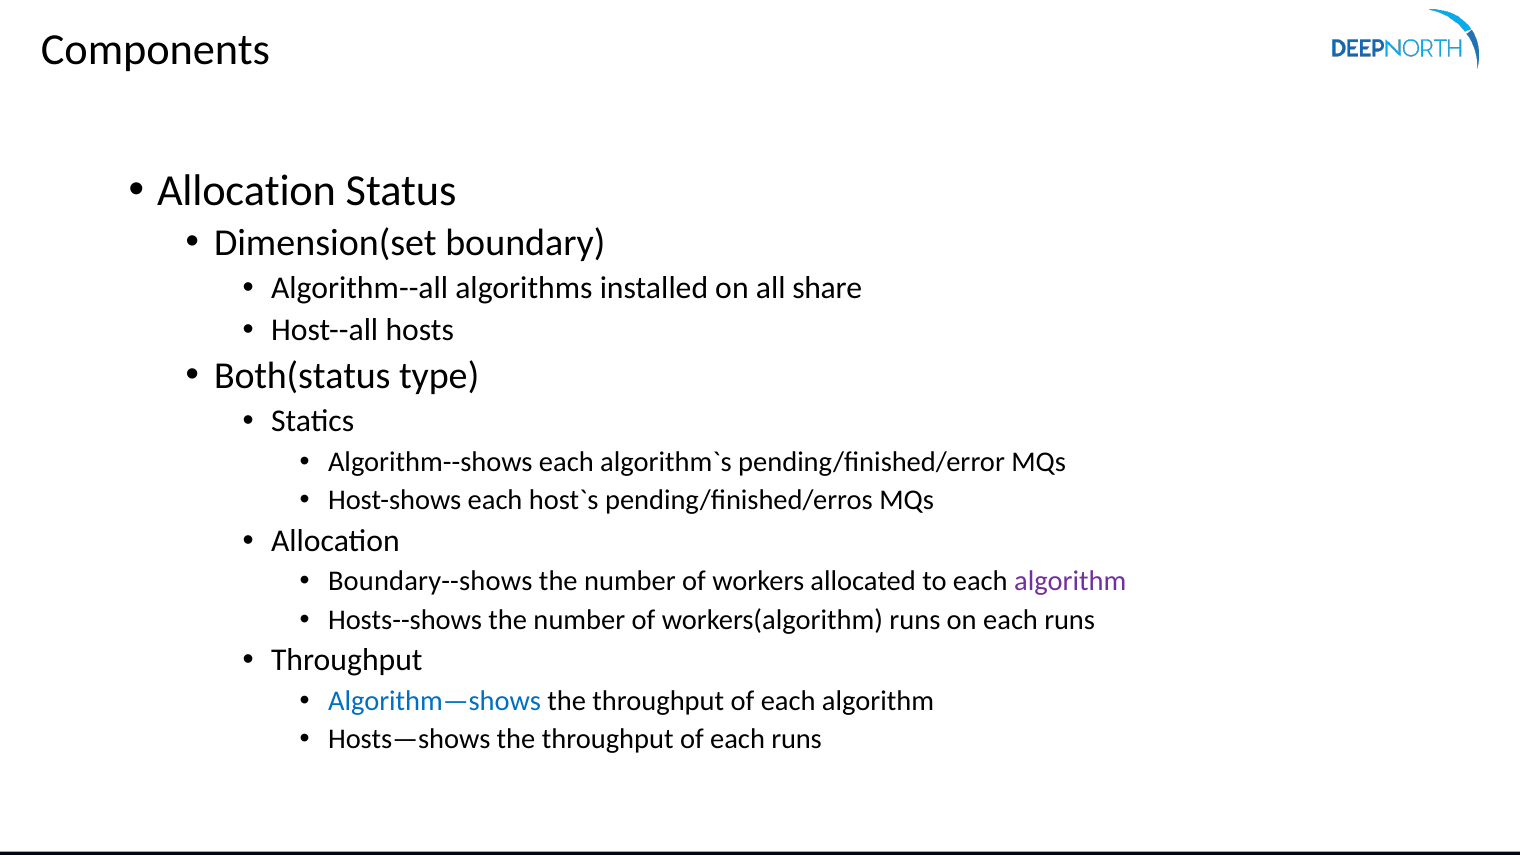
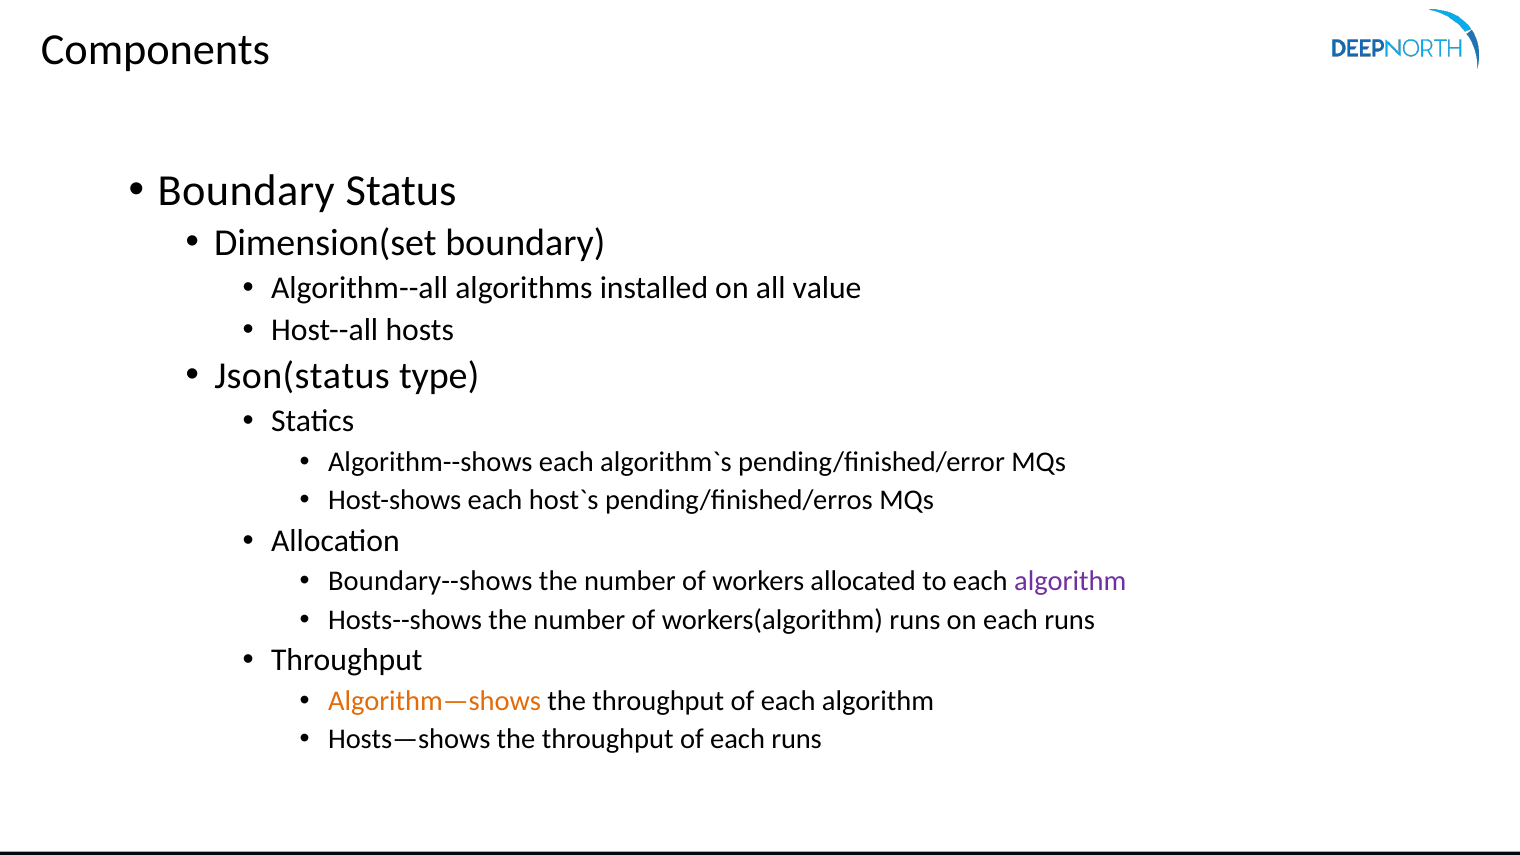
Allocation at (246, 190): Allocation -> Boundary
share: share -> value
Both(status: Both(status -> Json(status
Algorithm—shows colour: blue -> orange
